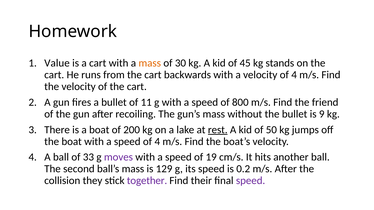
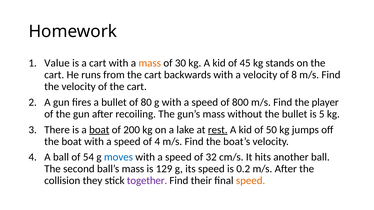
velocity of 4: 4 -> 8
11: 11 -> 80
friend: friend -> player
9: 9 -> 5
boat at (99, 130) underline: none -> present
33: 33 -> 54
moves colour: purple -> blue
19: 19 -> 32
speed at (251, 181) colour: purple -> orange
